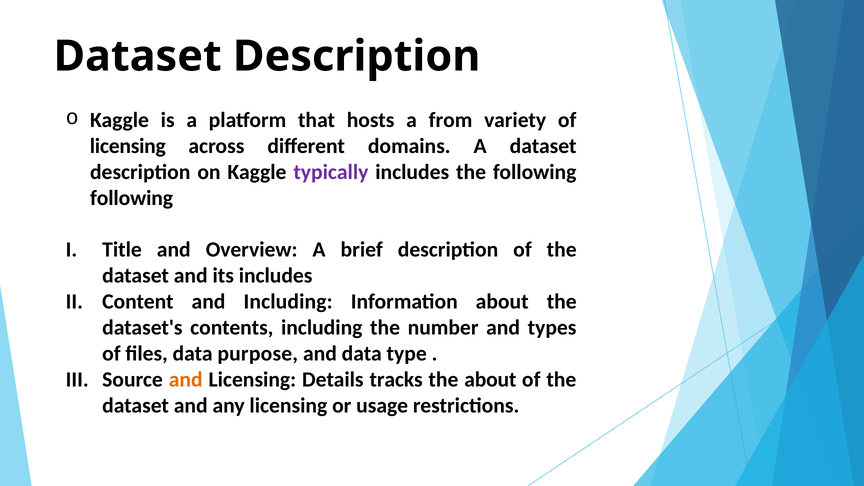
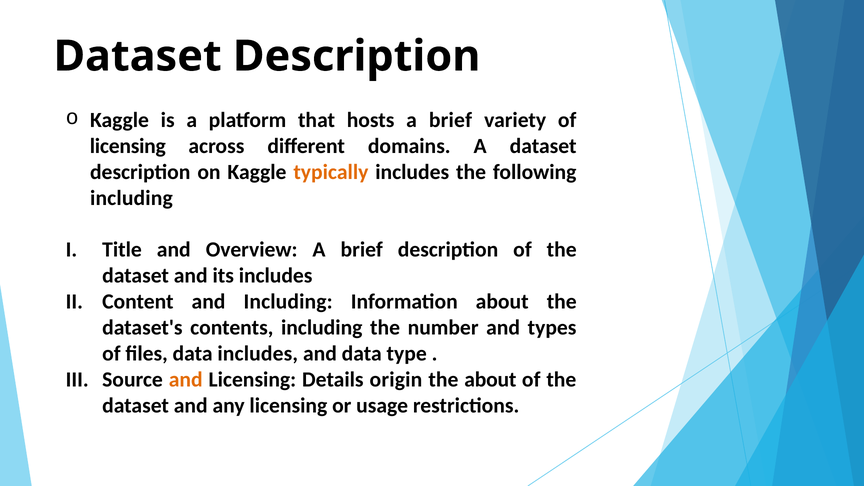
hosts a from: from -> brief
typically colour: purple -> orange
following at (132, 198): following -> including
data purpose: purpose -> includes
tracks: tracks -> origin
